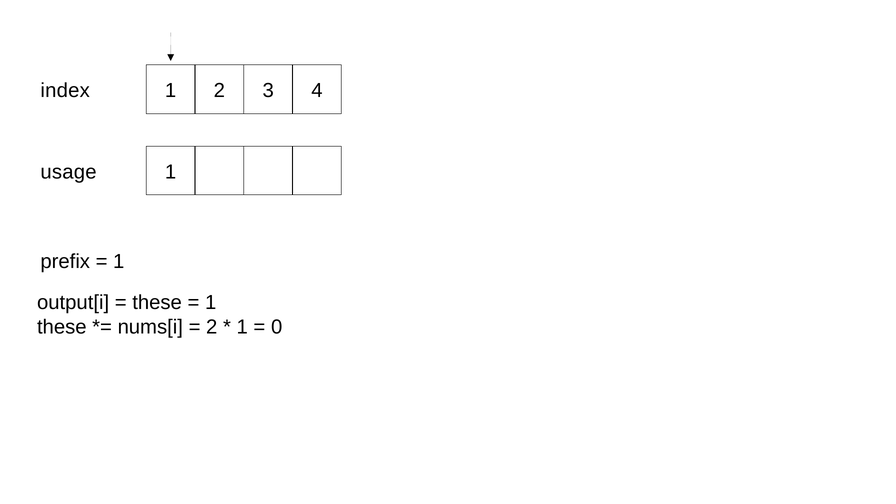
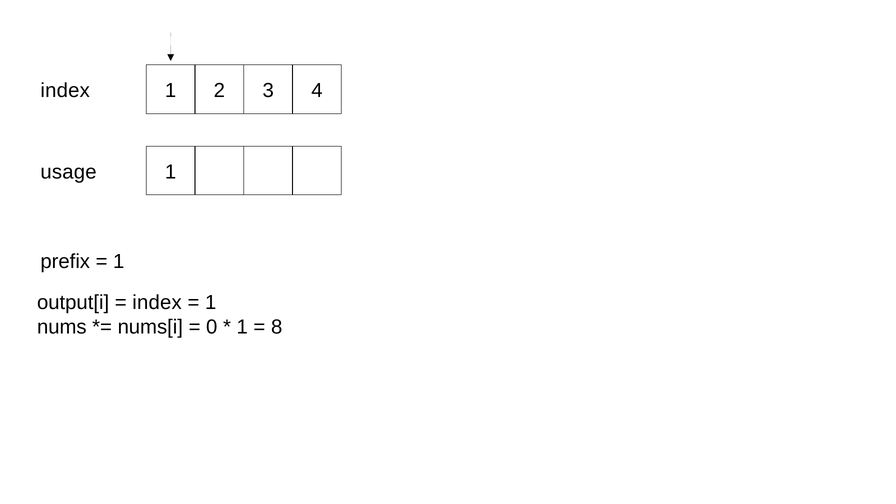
these at (157, 303): these -> index
these at (62, 327): these -> nums
2 at (212, 327): 2 -> 0
0: 0 -> 8
